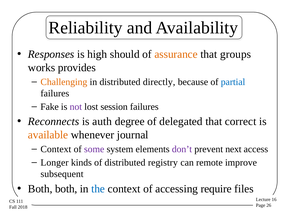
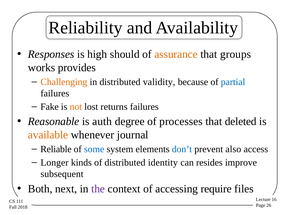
directly: directly -> validity
not colour: purple -> orange
session: session -> returns
Reconnects: Reconnects -> Reasonable
delegated: delegated -> processes
correct: correct -> deleted
Context at (56, 149): Context -> Reliable
some colour: purple -> blue
don’t colour: purple -> blue
next: next -> also
registry: registry -> identity
remote: remote -> resides
Both both: both -> next
the colour: blue -> purple
